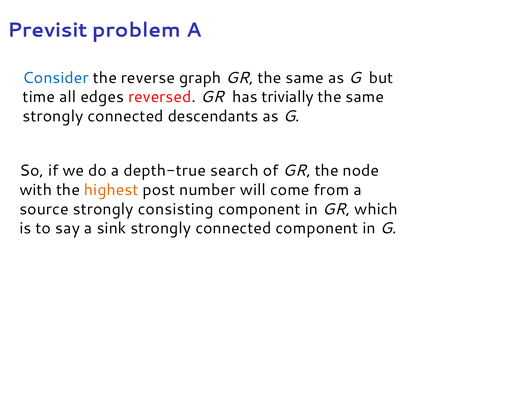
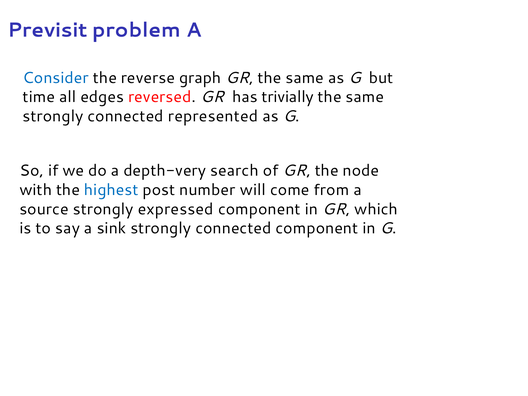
descendants: descendants -> represented
depth-true: depth-true -> depth-very
highest colour: orange -> blue
consisting: consisting -> expressed
